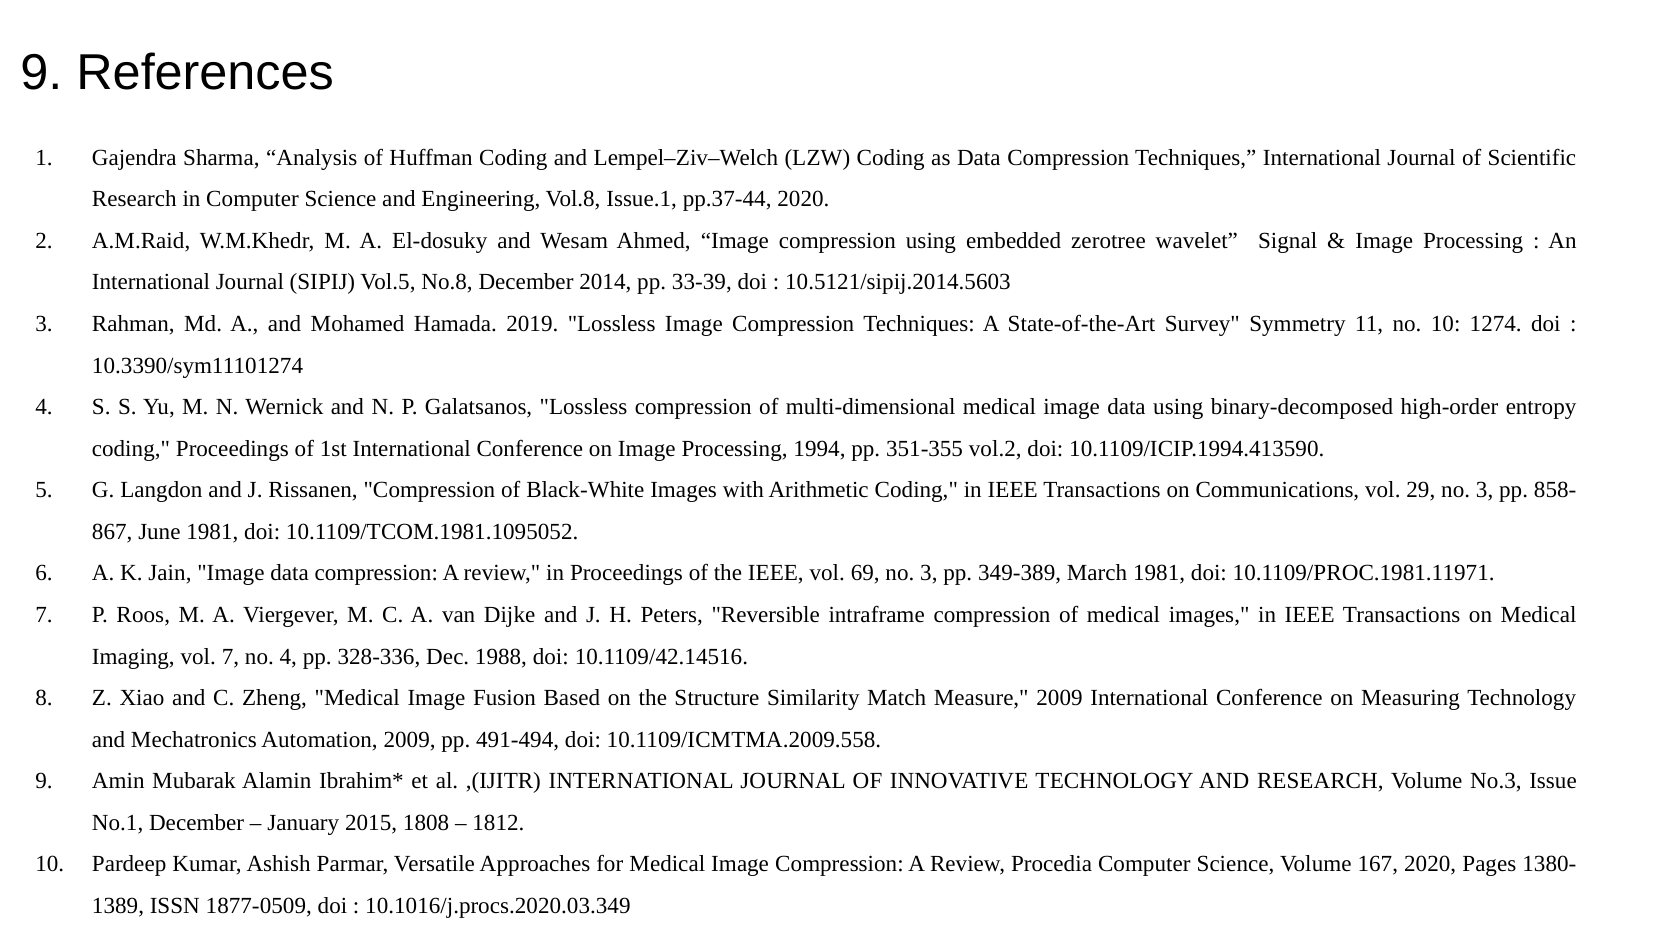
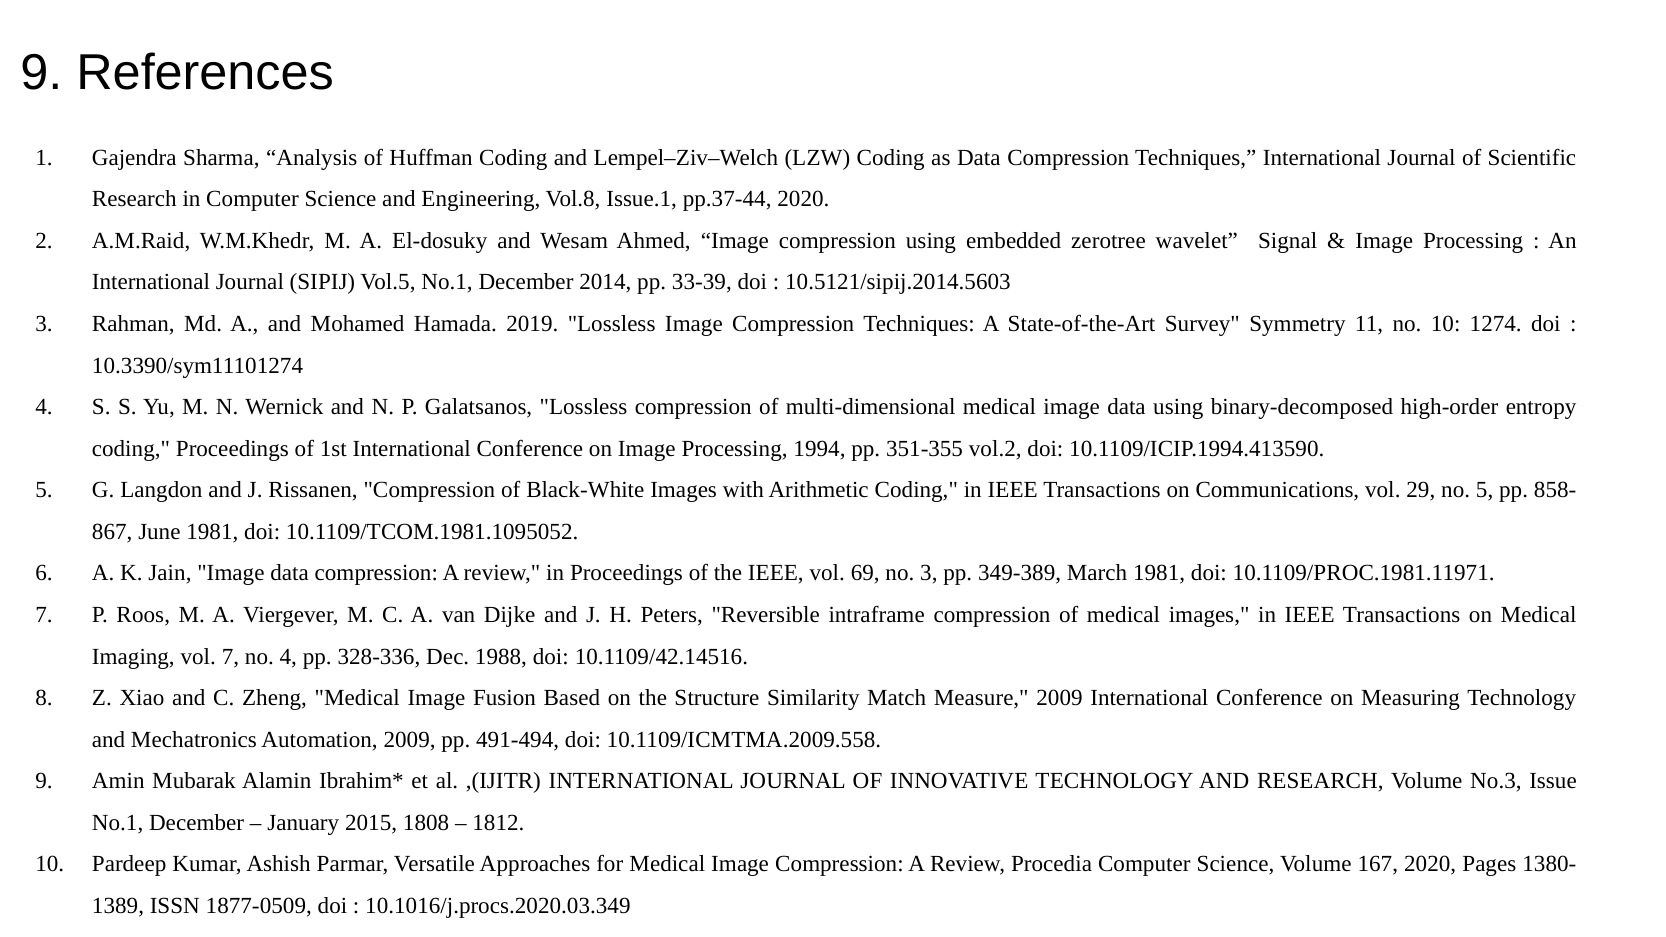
Vol.5 No.8: No.8 -> No.1
29 no 3: 3 -> 5
